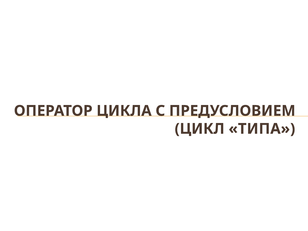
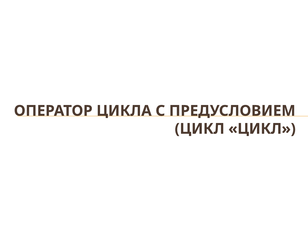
ЦИКЛ ТИПА: ТИПА -> ЦИКЛ
